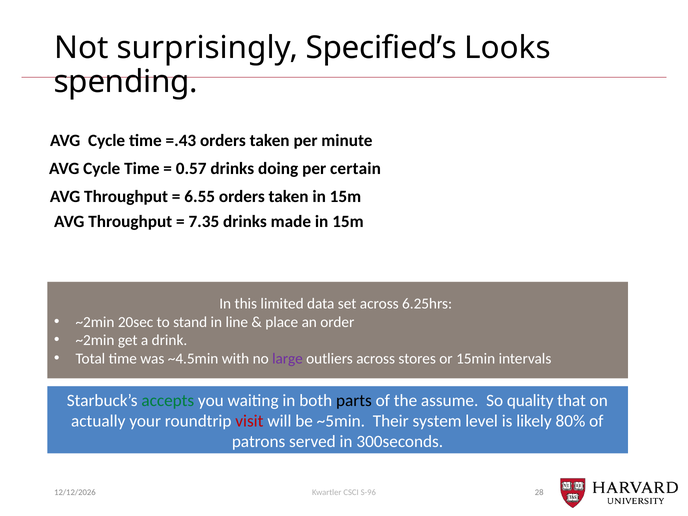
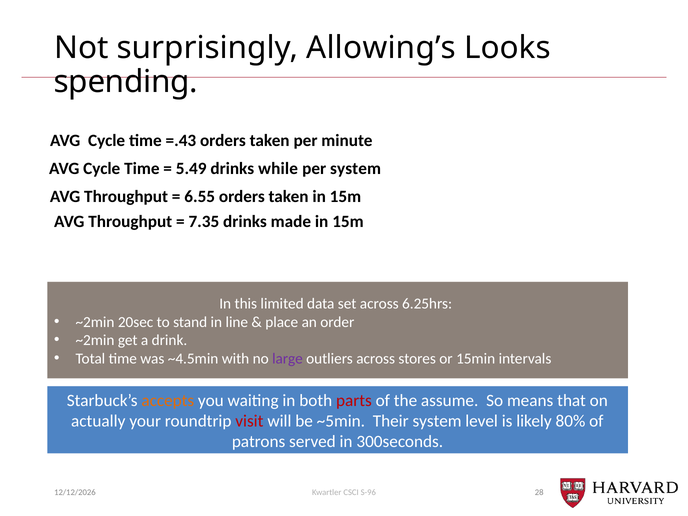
Specified’s: Specified’s -> Allowing’s
0.57: 0.57 -> 5.49
doing: doing -> while
per certain: certain -> system
accepts colour: green -> orange
parts colour: black -> red
quality: quality -> means
